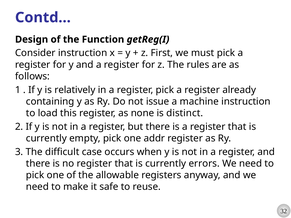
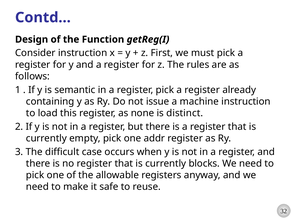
relatively: relatively -> semantic
errors: errors -> blocks
